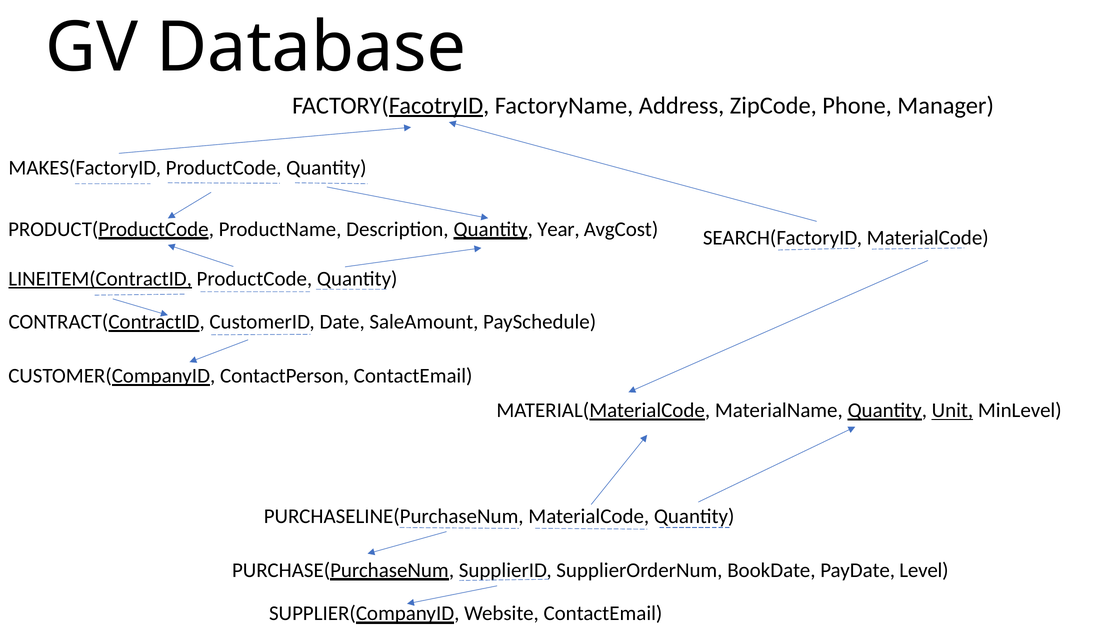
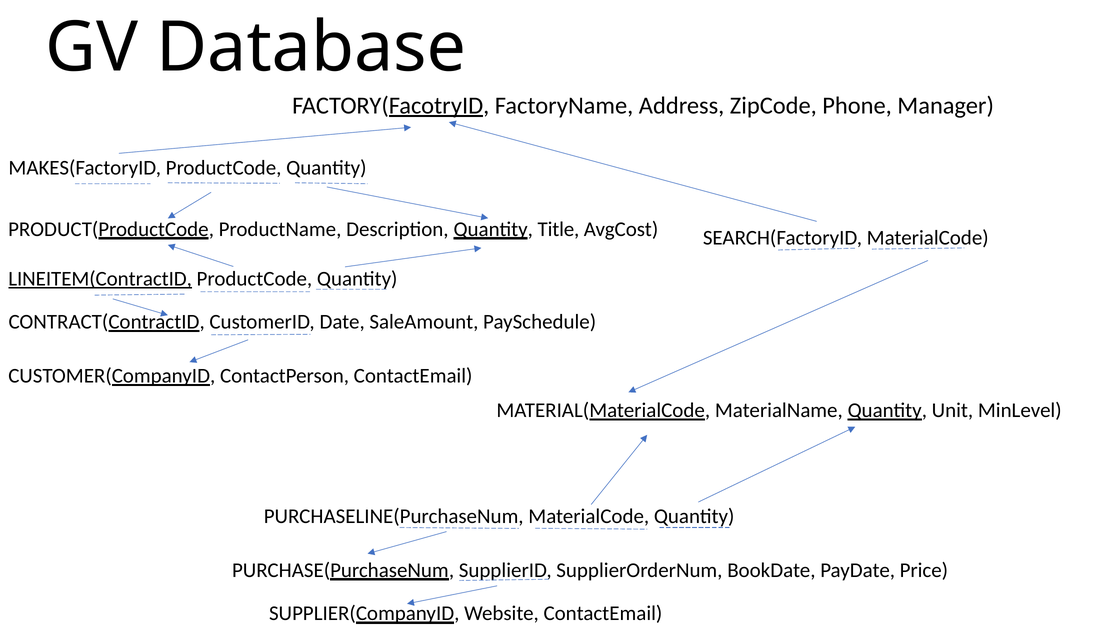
Year: Year -> Title
Unit underline: present -> none
Level: Level -> Price
